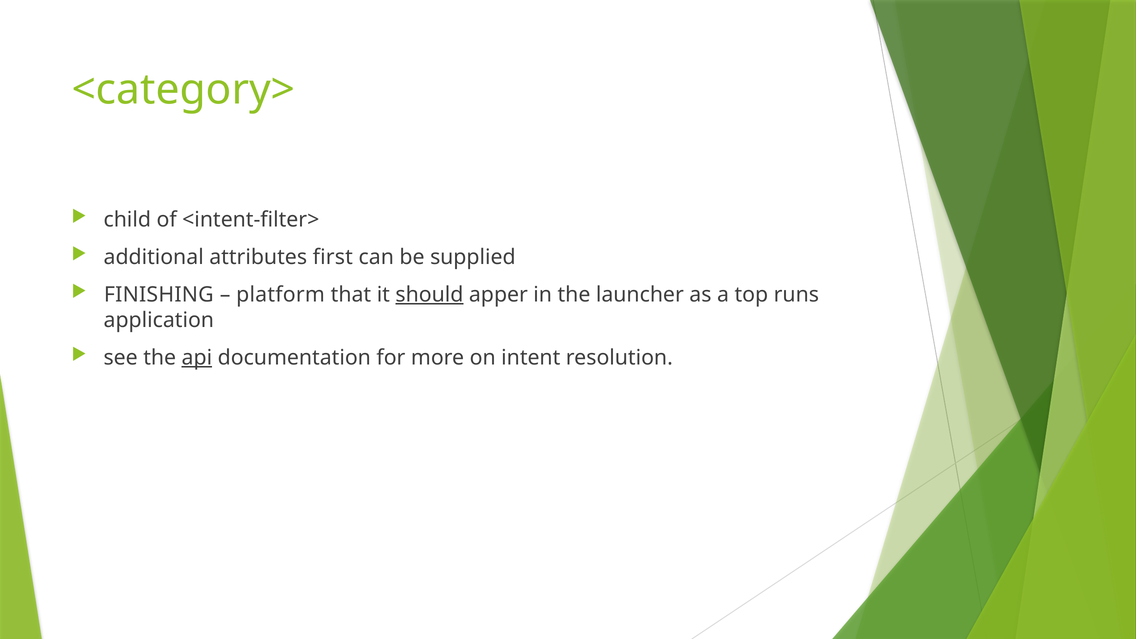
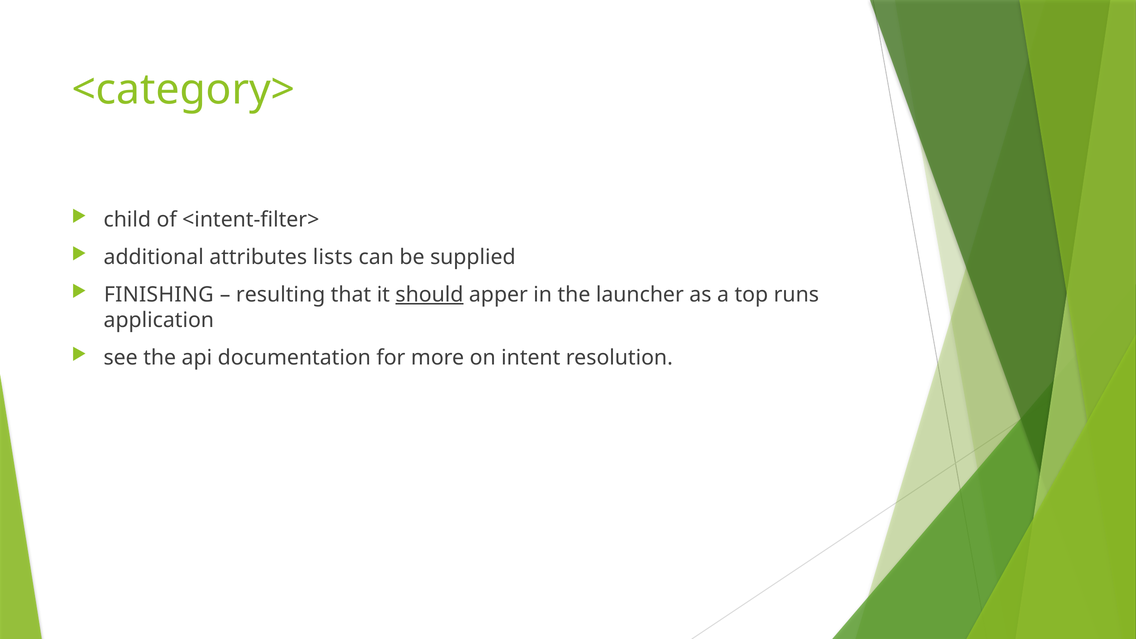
first: first -> lists
platform: platform -> resulting
api underline: present -> none
